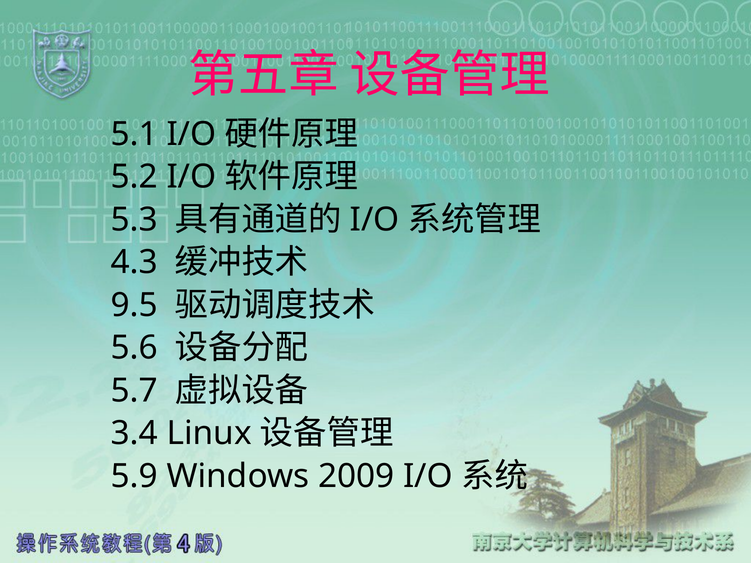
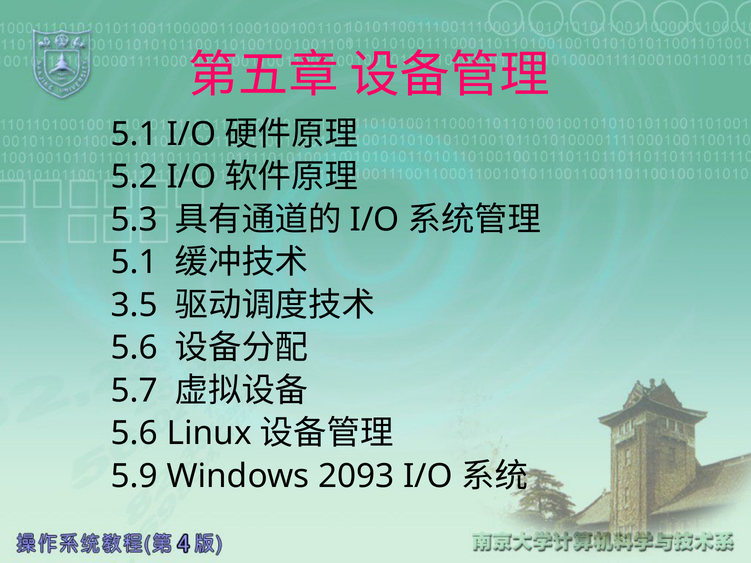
4.3 at (134, 263): 4.3 -> 5.1
9.5: 9.5 -> 3.5
3.4 at (134, 434): 3.4 -> 5.6
2009: 2009 -> 2093
